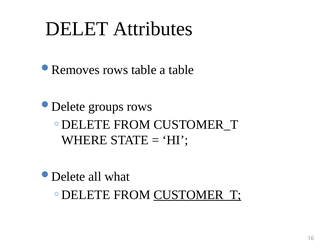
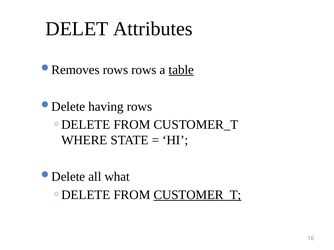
rows table: table -> rows
table at (181, 70) underline: none -> present
groups: groups -> having
